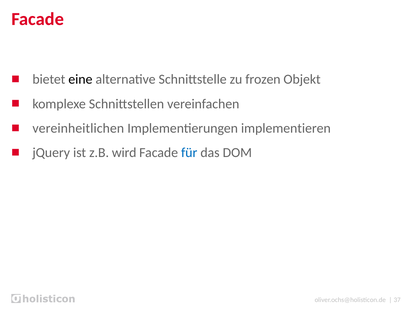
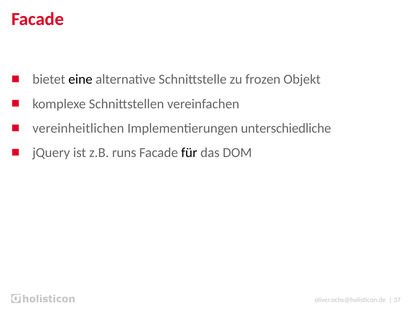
implementieren: implementieren -> unterschiedliche
wird: wird -> runs
für colour: blue -> black
